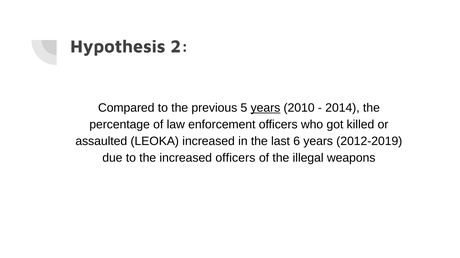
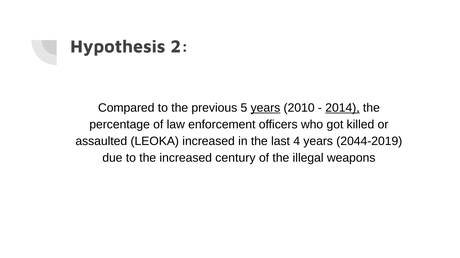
2014 underline: none -> present
6: 6 -> 4
2012-2019: 2012-2019 -> 2044-2019
increased officers: officers -> century
